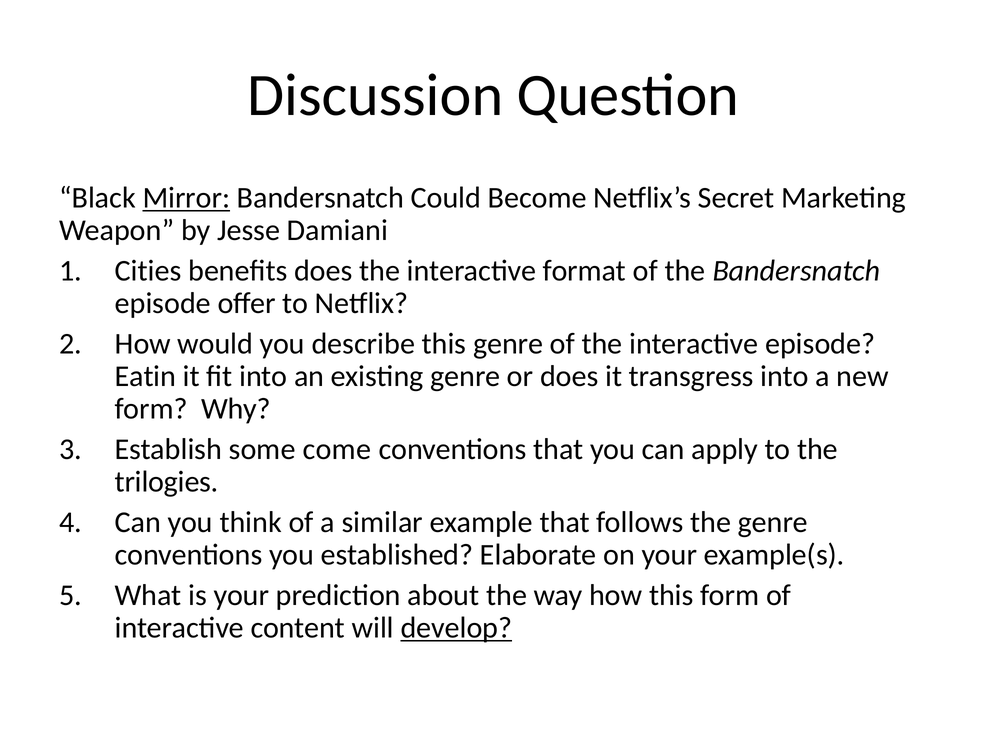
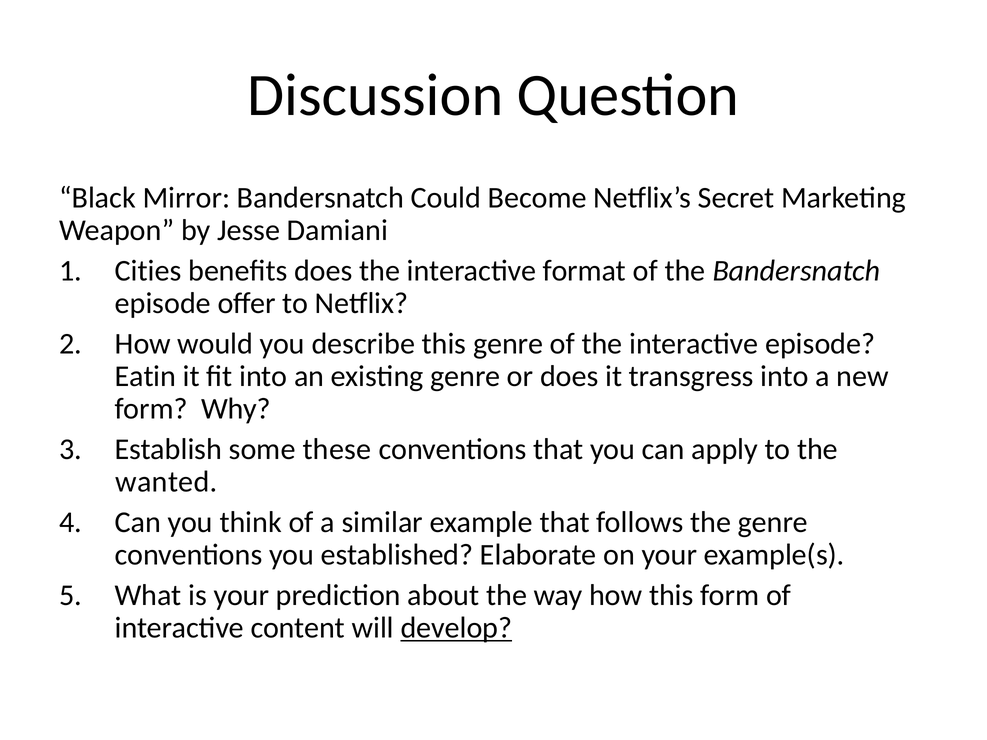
Mirror underline: present -> none
come: come -> these
trilogies: trilogies -> wanted
